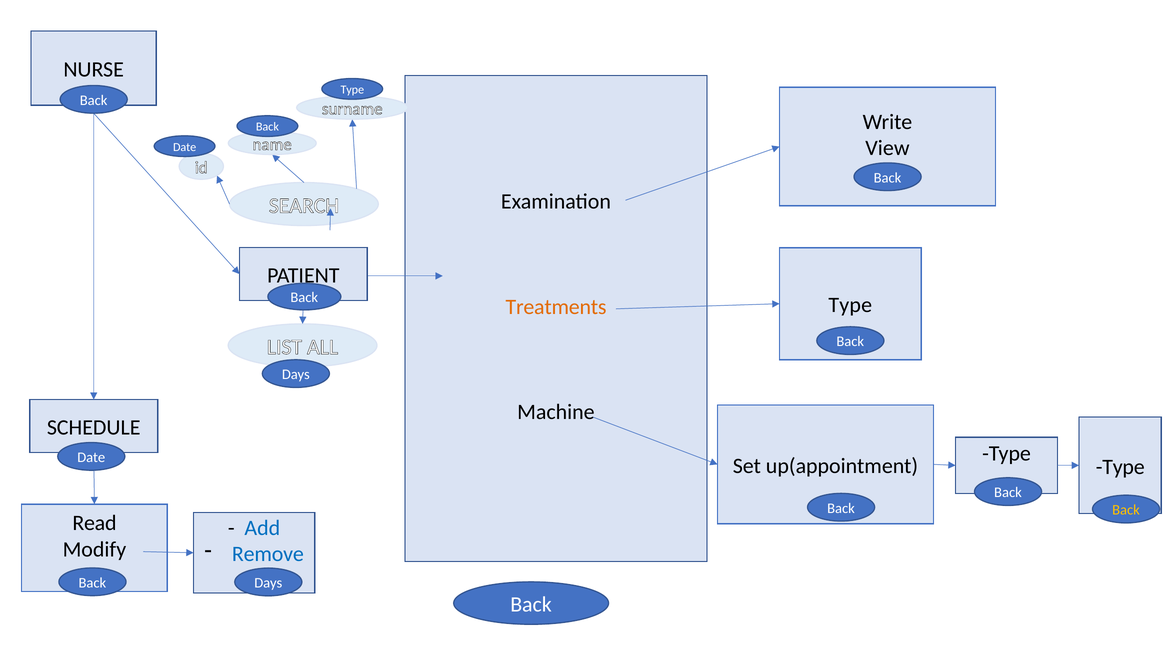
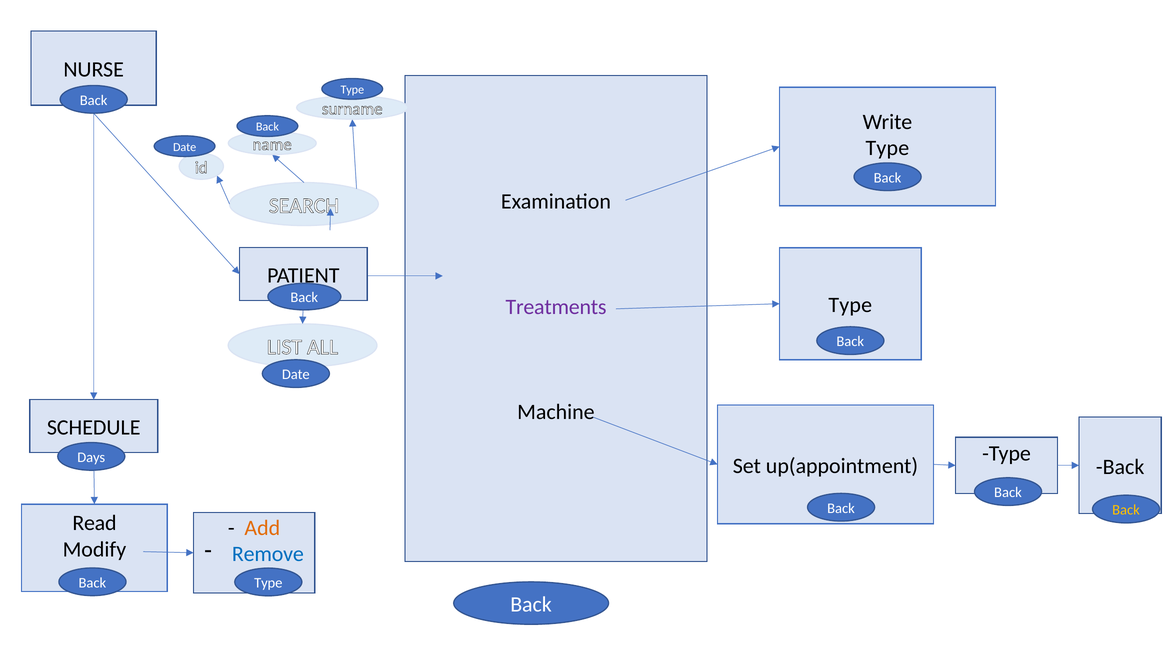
View at (887, 148): View -> Type
Treatments colour: orange -> purple
Days at (296, 375): Days -> Date
Date at (91, 457): Date -> Days
Type at (1120, 467): Type -> Back
Add colour: blue -> orange
Days at (268, 583): Days -> Type
